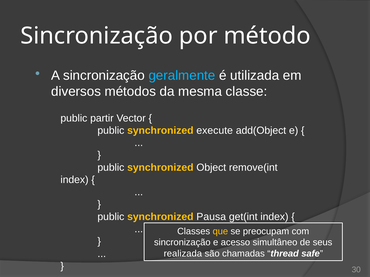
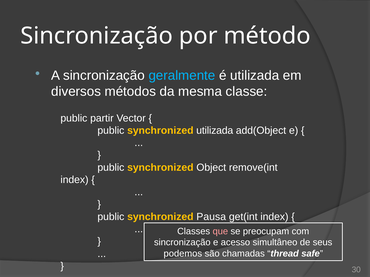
synchronized execute: execute -> utilizada
que colour: yellow -> pink
realizada: realizada -> podemos
